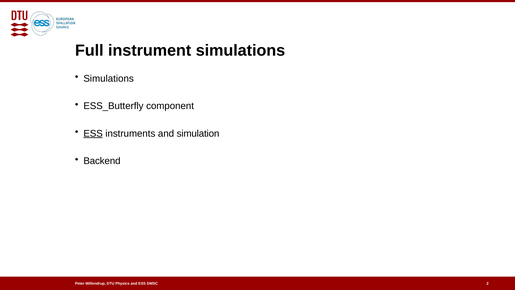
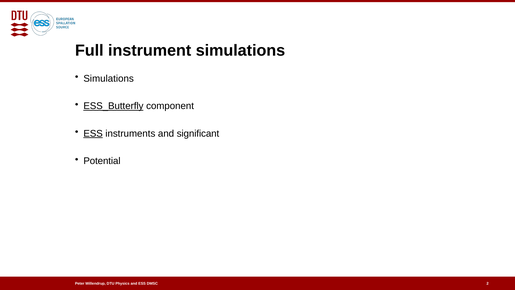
ESS_Butterfly underline: none -> present
simulation: simulation -> significant
Backend: Backend -> Potential
